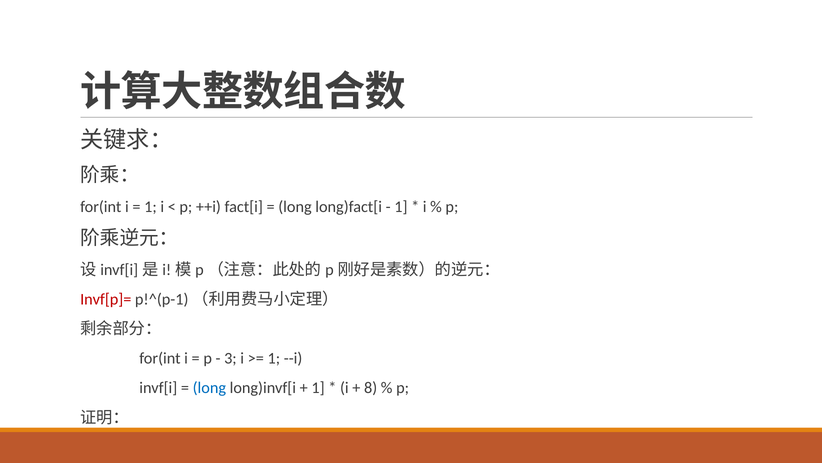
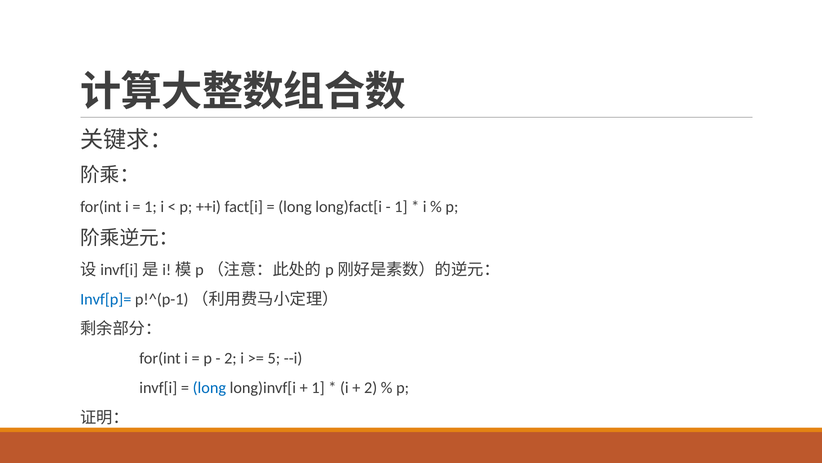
Invf[p]= colour: red -> blue
3 at (230, 358): 3 -> 2
1 at (274, 358): 1 -> 5
8 at (371, 388): 8 -> 2
